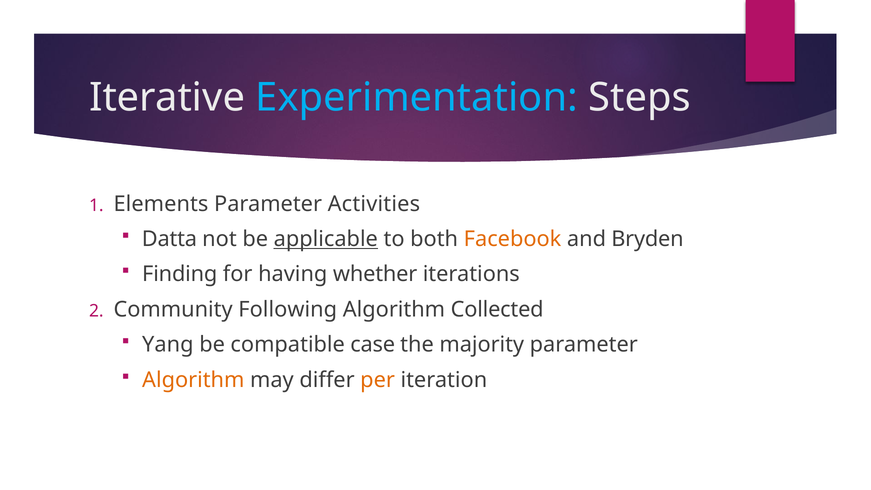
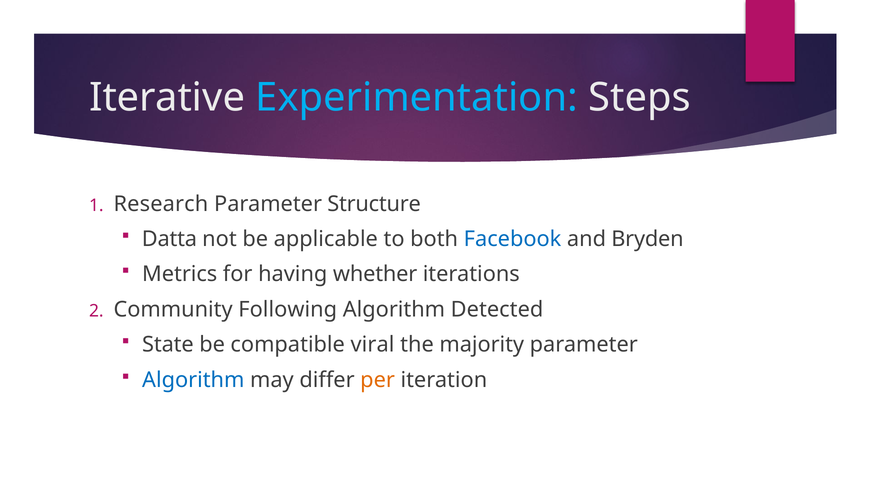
Elements: Elements -> Research
Activities: Activities -> Structure
applicable underline: present -> none
Facebook colour: orange -> blue
Finding: Finding -> Metrics
Collected: Collected -> Detected
Yang: Yang -> State
case: case -> viral
Algorithm at (193, 380) colour: orange -> blue
